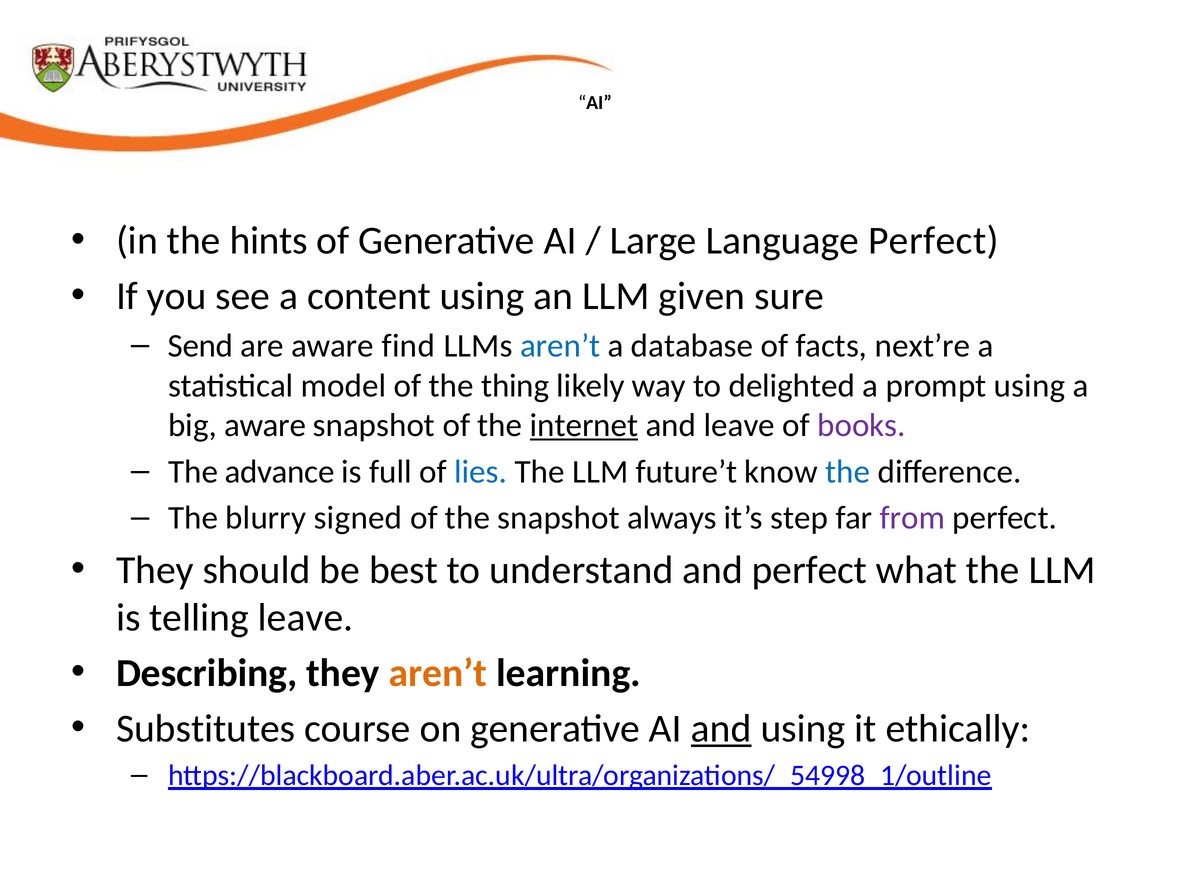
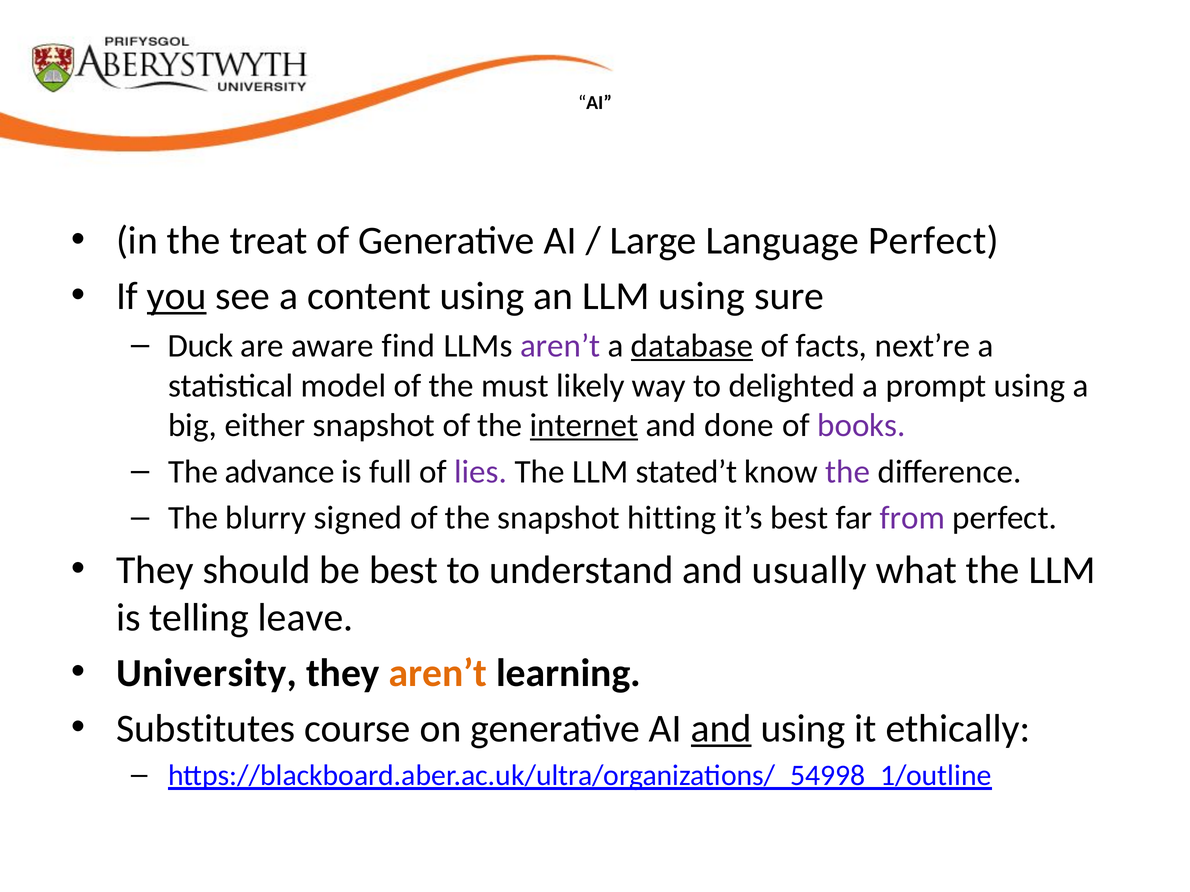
hints: hints -> treat
you underline: none -> present
LLM given: given -> using
Send: Send -> Duck
aren’t at (560, 346) colour: blue -> purple
database underline: none -> present
thing: thing -> must
big aware: aware -> either
and leave: leave -> done
lies colour: blue -> purple
future’t: future’t -> stated’t
the at (848, 472) colour: blue -> purple
always: always -> hitting
it’s step: step -> best
and perfect: perfect -> usually
Describing: Describing -> University
